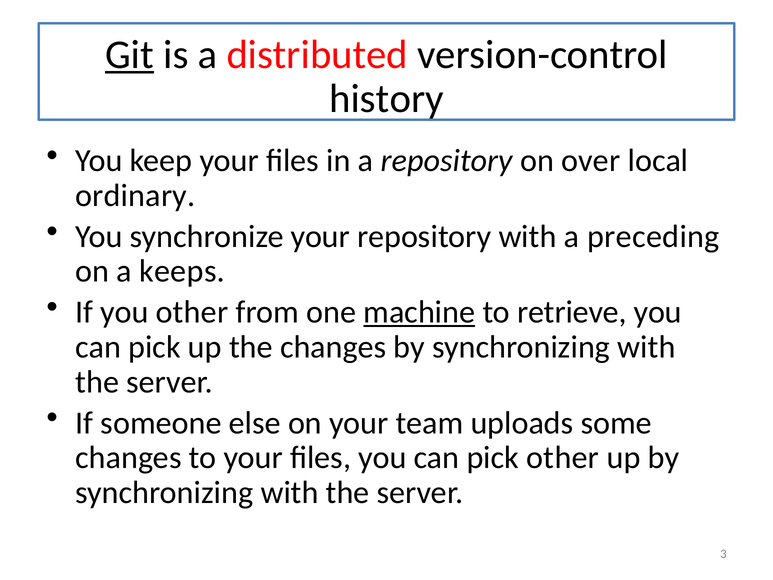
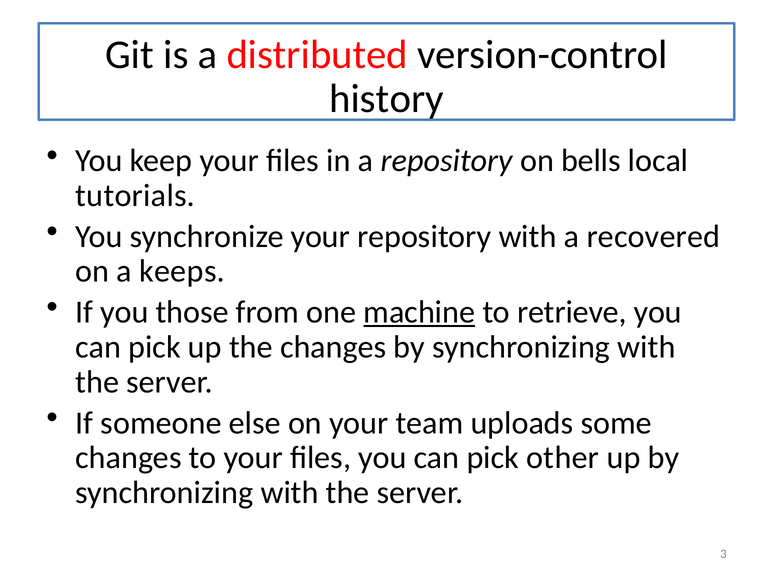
Git underline: present -> none
over: over -> bells
ordinary: ordinary -> tutorials
preceding: preceding -> recovered
you other: other -> those
